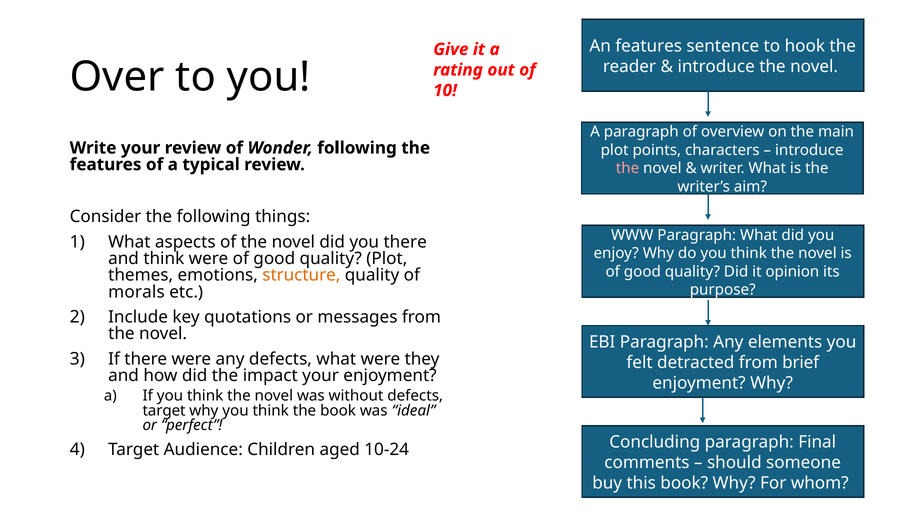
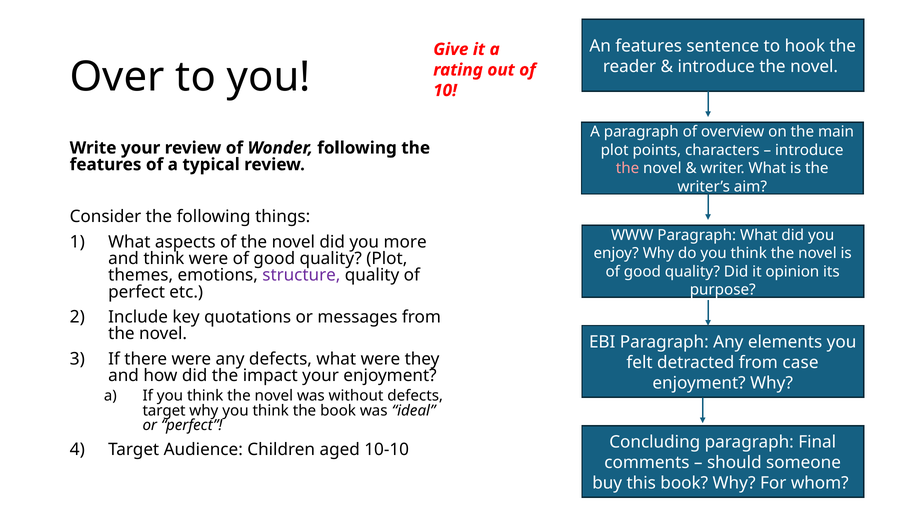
you there: there -> more
structure colour: orange -> purple
morals at (136, 292): morals -> perfect
brief: brief -> case
10-24: 10-24 -> 10-10
